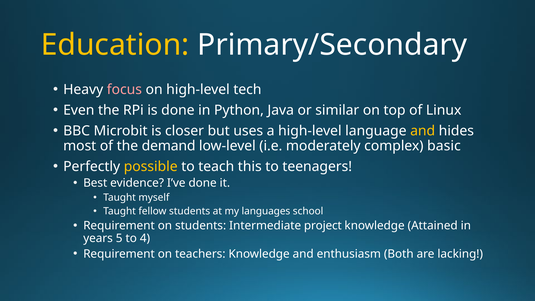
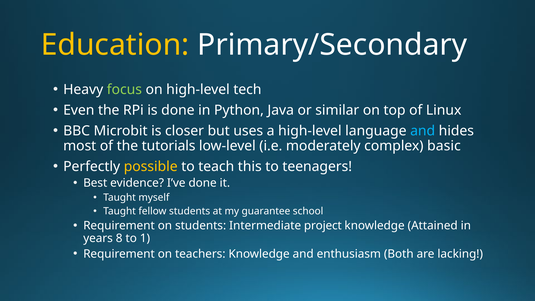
focus colour: pink -> light green
and at (423, 131) colour: yellow -> light blue
demand: demand -> tutorials
languages: languages -> guarantee
5: 5 -> 8
4: 4 -> 1
